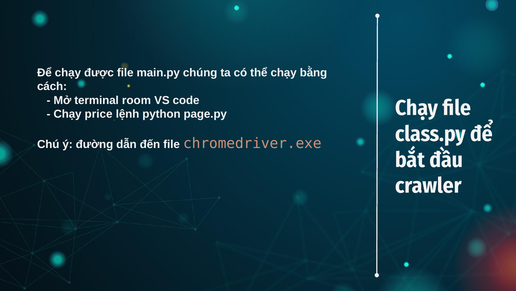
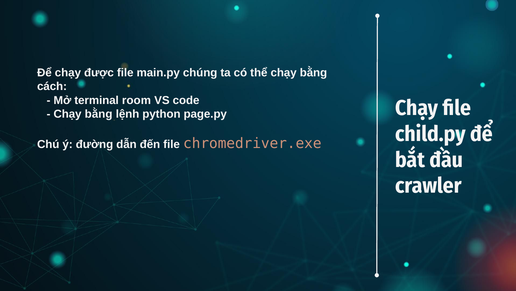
price at (99, 114): price -> bằng
class.py: class.py -> child.py
